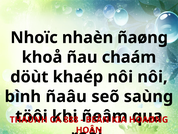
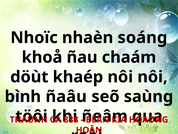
ñaøng: ñaøng -> soáng
